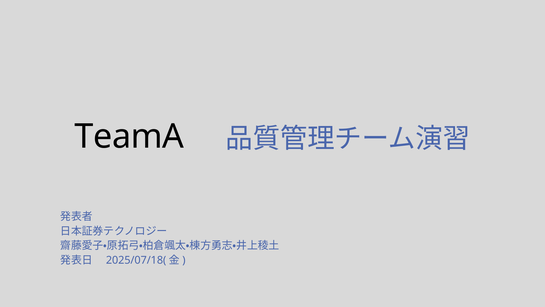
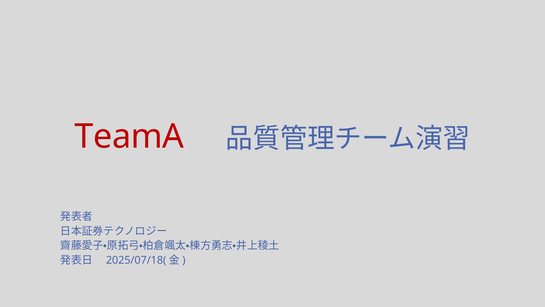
TeamA colour: black -> red
